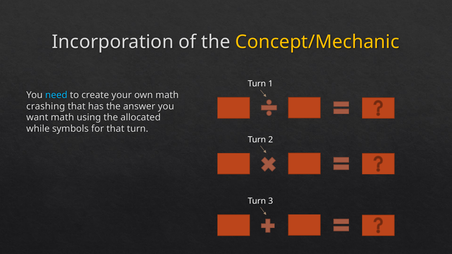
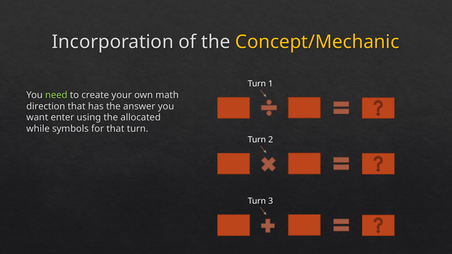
need colour: light blue -> light green
crashing: crashing -> direction
want math: math -> enter
